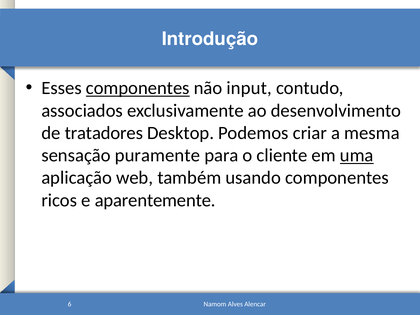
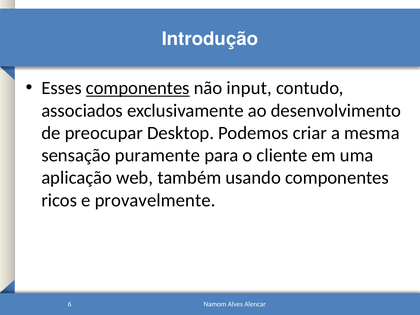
tratadores: tratadores -> preocupar
uma underline: present -> none
aparentemente: aparentemente -> provavelmente
